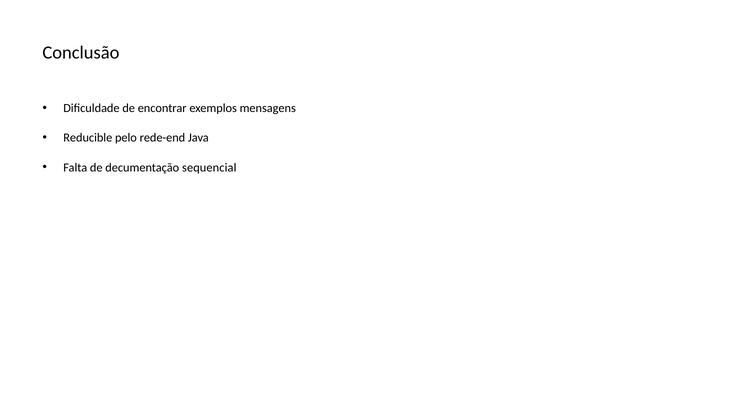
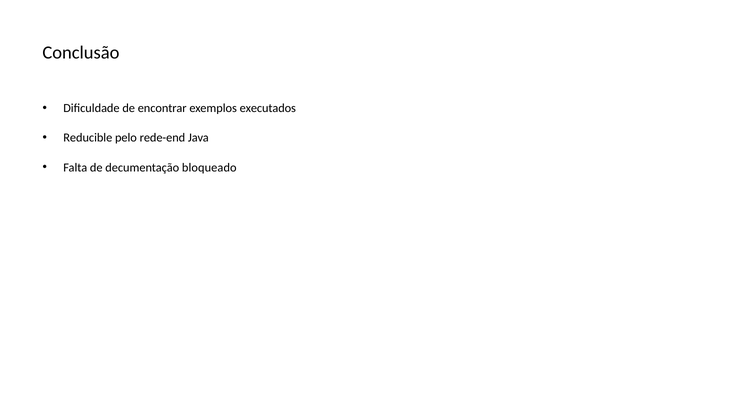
mensagens: mensagens -> executados
sequencial: sequencial -> bloqueado
